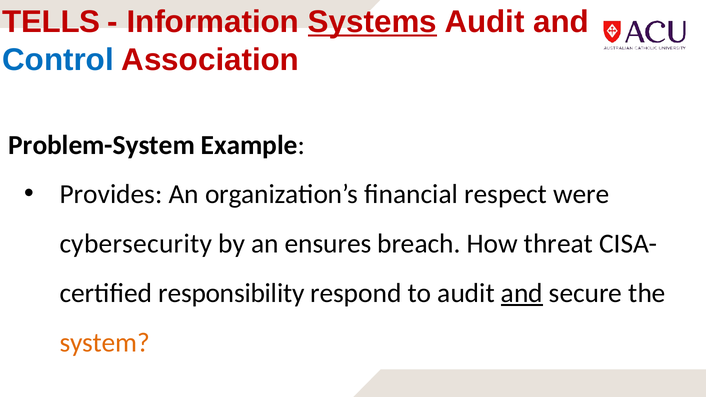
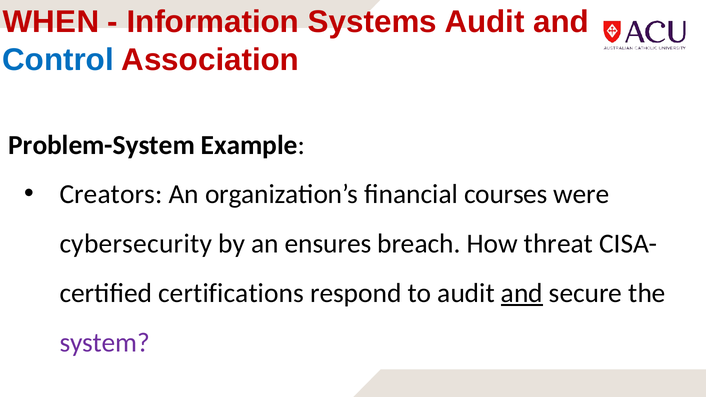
TELLS: TELLS -> WHEN
Systems underline: present -> none
Provides: Provides -> Creators
respect: respect -> courses
responsibility: responsibility -> certifications
system colour: orange -> purple
